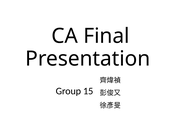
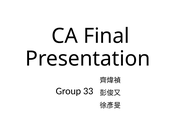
15: 15 -> 33
